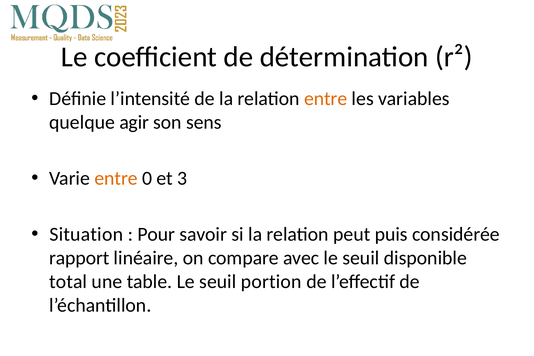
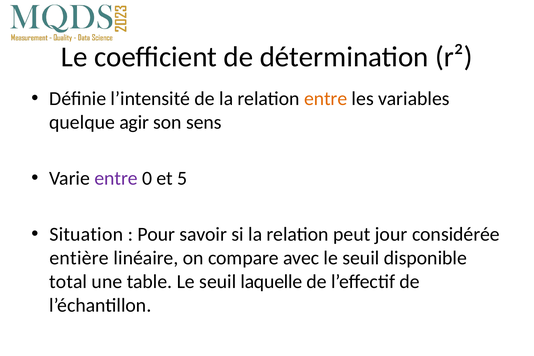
entre at (116, 178) colour: orange -> purple
3: 3 -> 5
puis: puis -> jour
rapport: rapport -> entière
portion: portion -> laquelle
